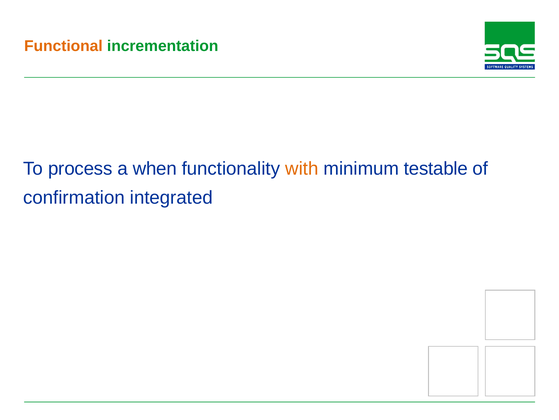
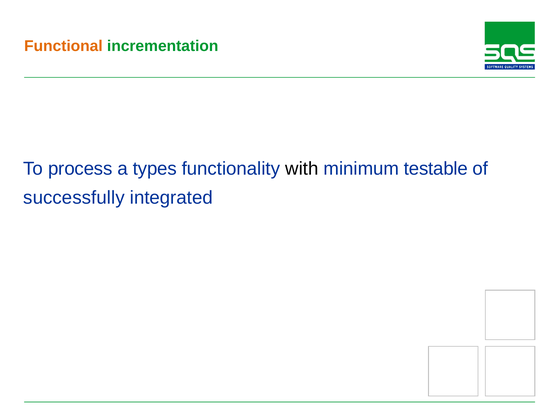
when: when -> types
with colour: orange -> black
confirmation: confirmation -> successfully
